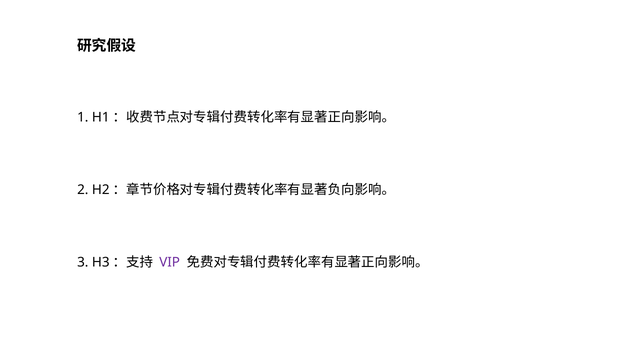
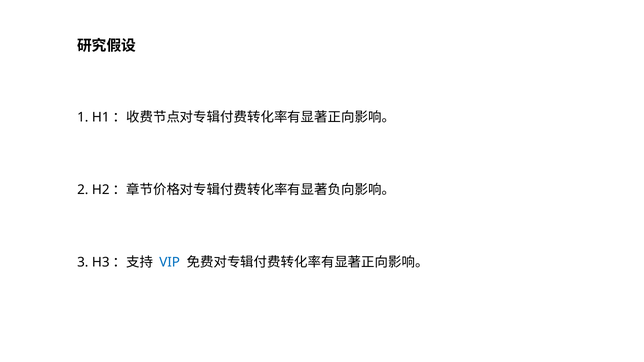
VIP colour: purple -> blue
